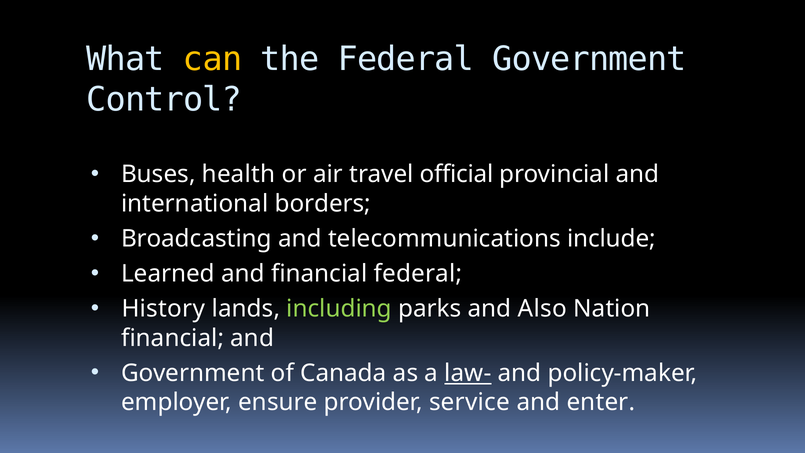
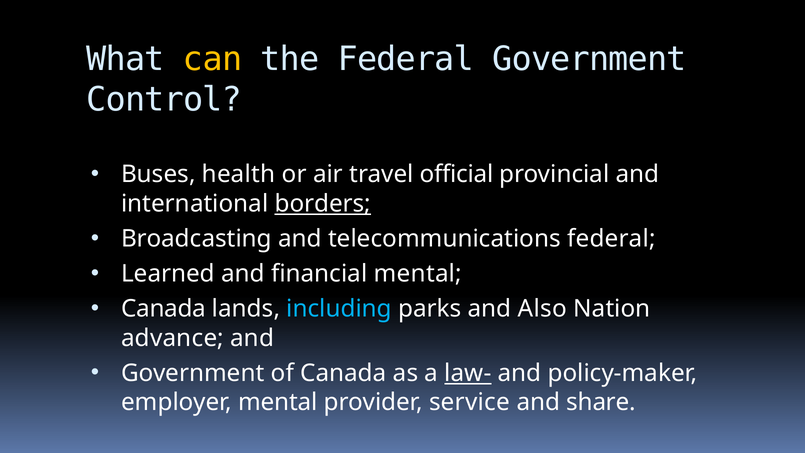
borders underline: none -> present
telecommunications include: include -> federal
financial federal: federal -> mental
History at (163, 309): History -> Canada
including colour: light green -> light blue
financial at (173, 338): financial -> advance
employer ensure: ensure -> mental
enter: enter -> share
